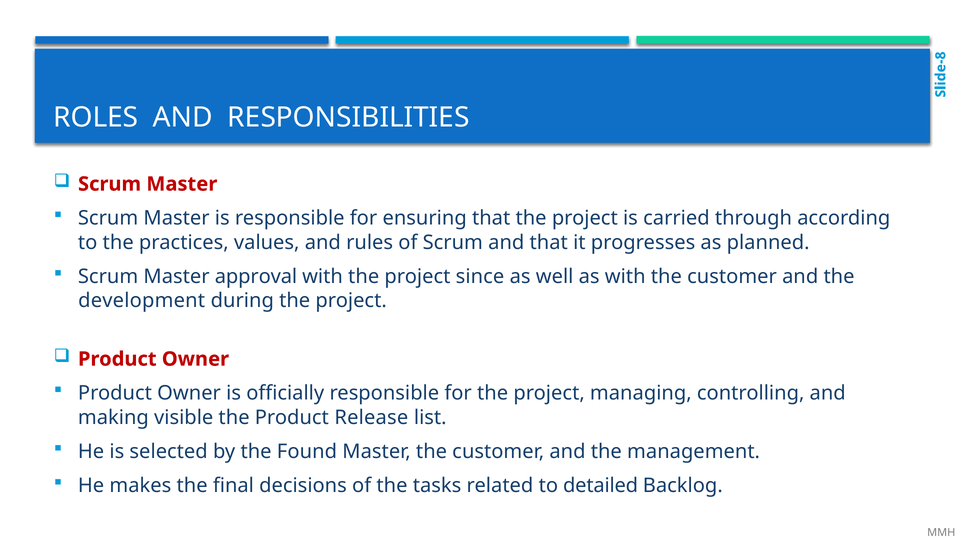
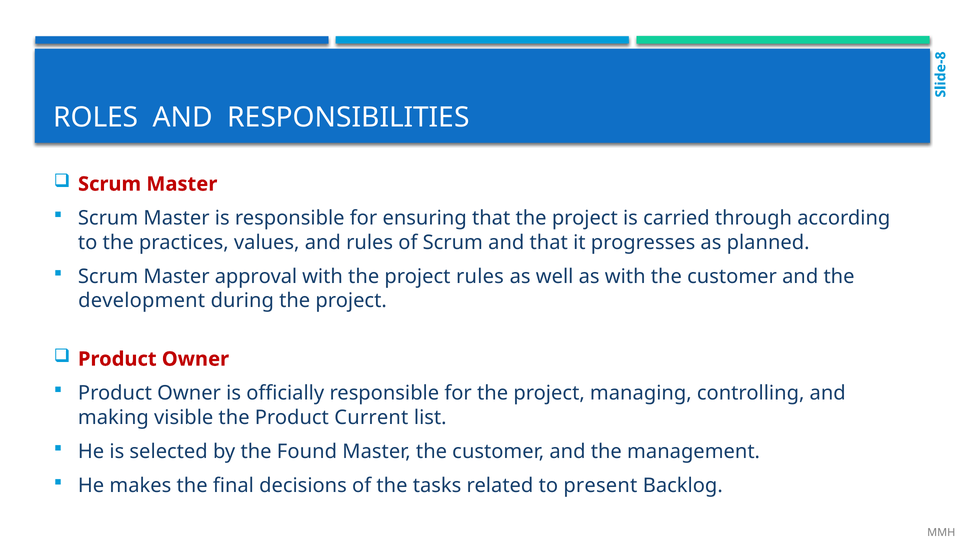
project since: since -> rules
Release: Release -> Current
detailed: detailed -> present
